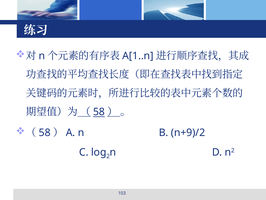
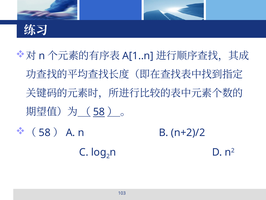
n+9)/2: n+9)/2 -> n+2)/2
